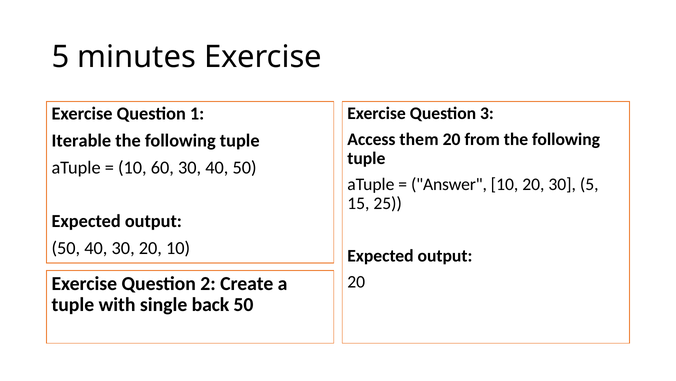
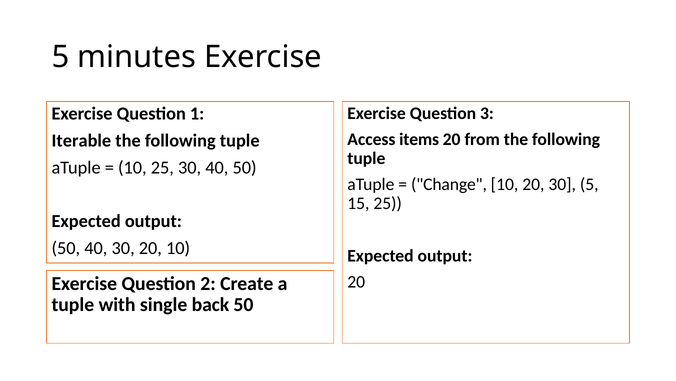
them: them -> items
10 60: 60 -> 25
Answer: Answer -> Change
